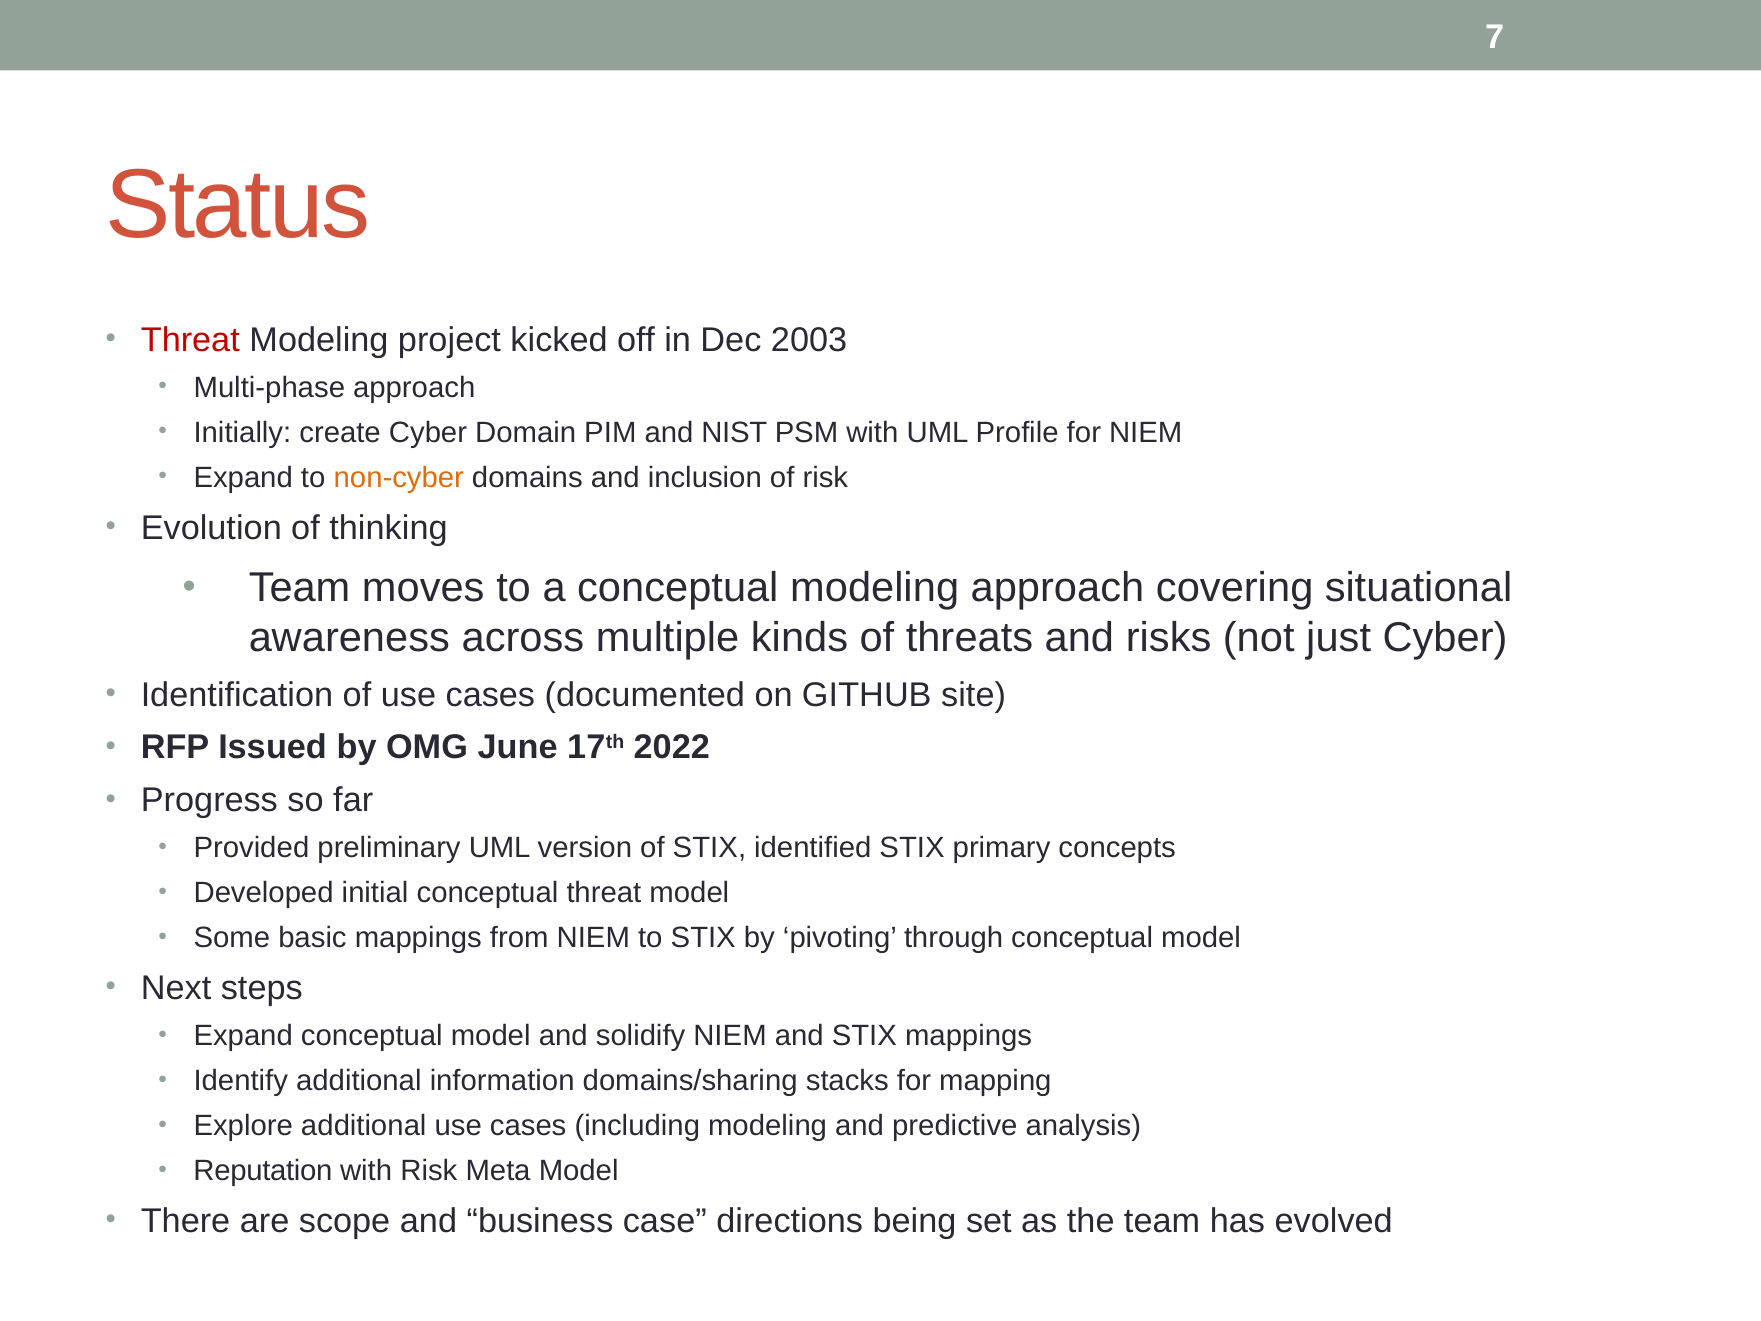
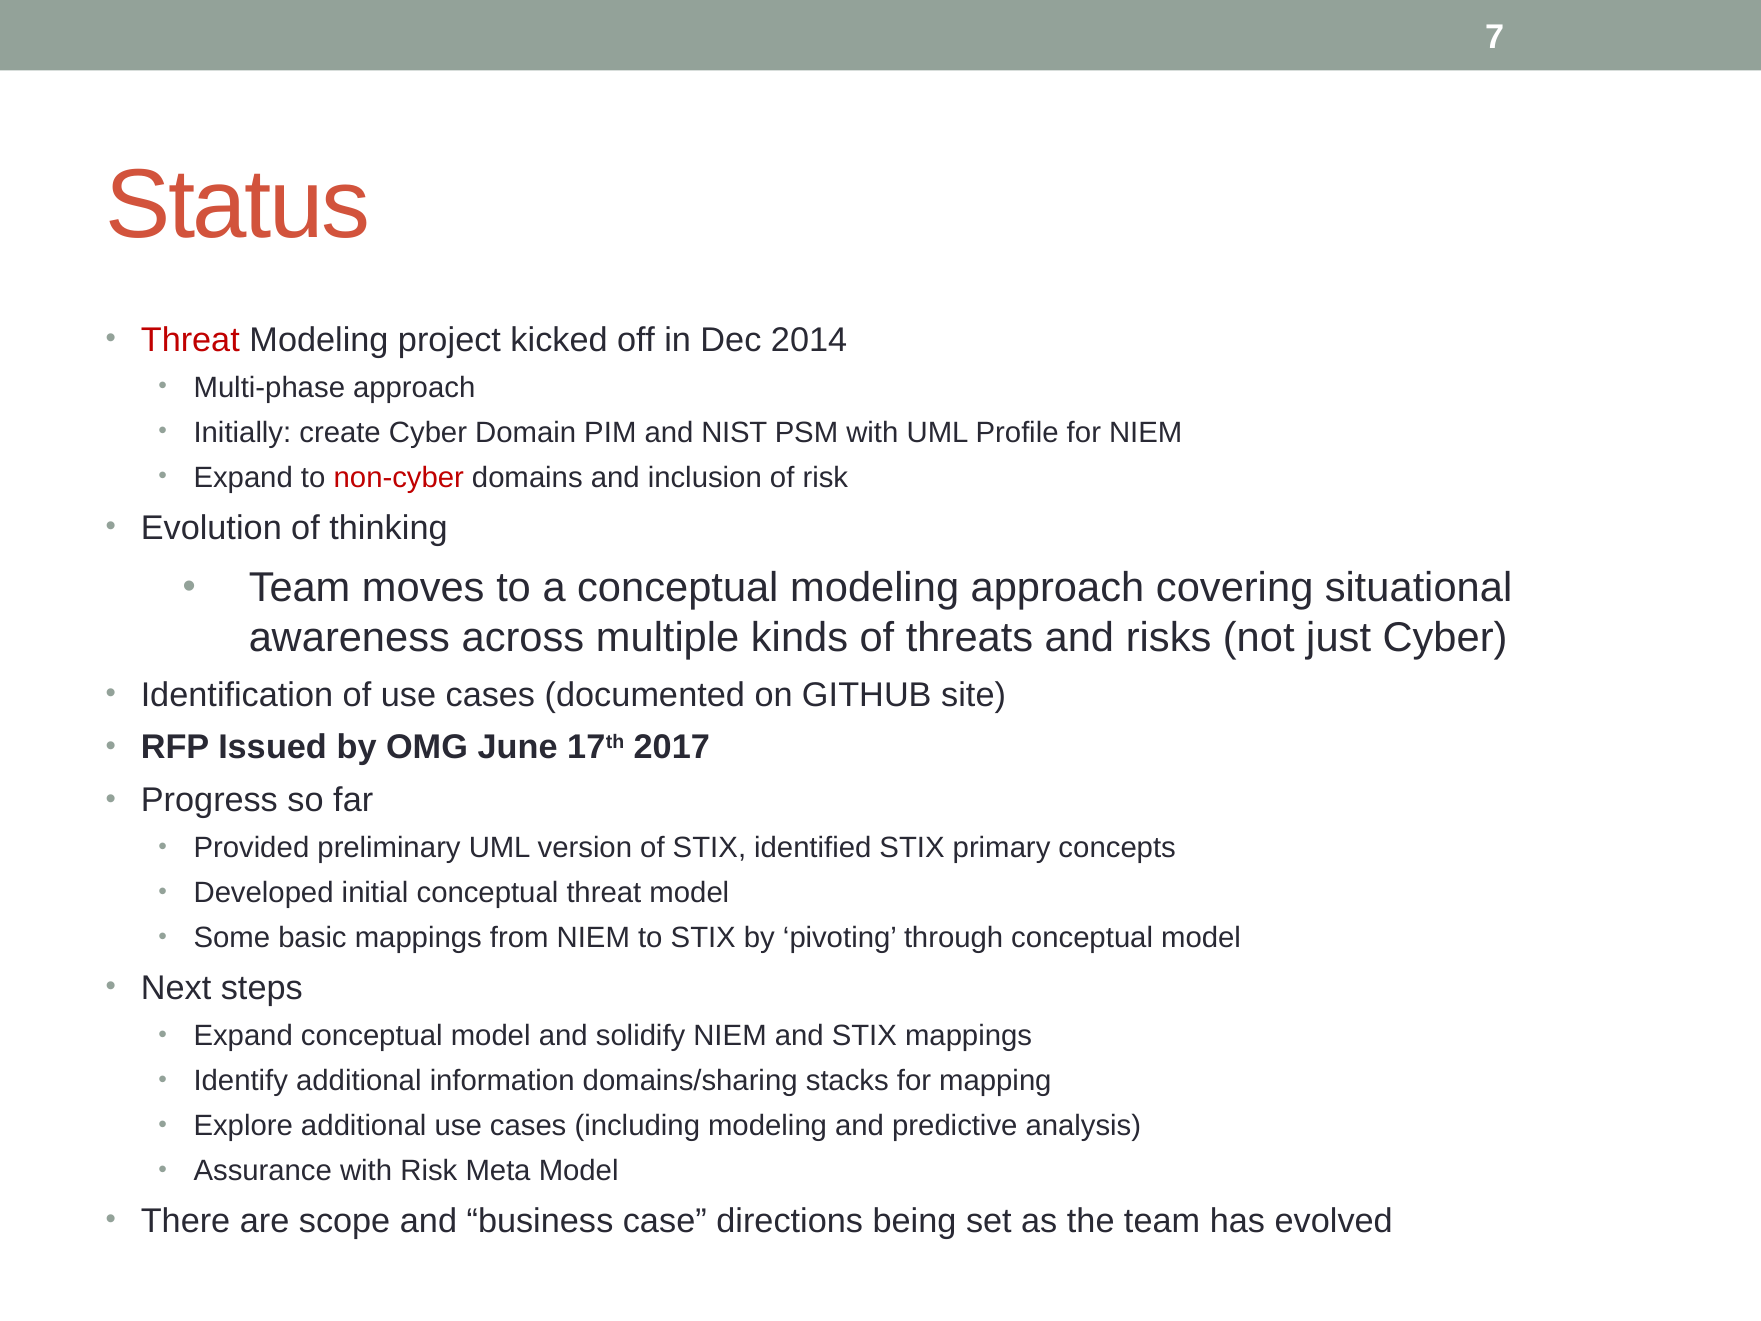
2003: 2003 -> 2014
non-cyber colour: orange -> red
2022: 2022 -> 2017
Reputation: Reputation -> Assurance
